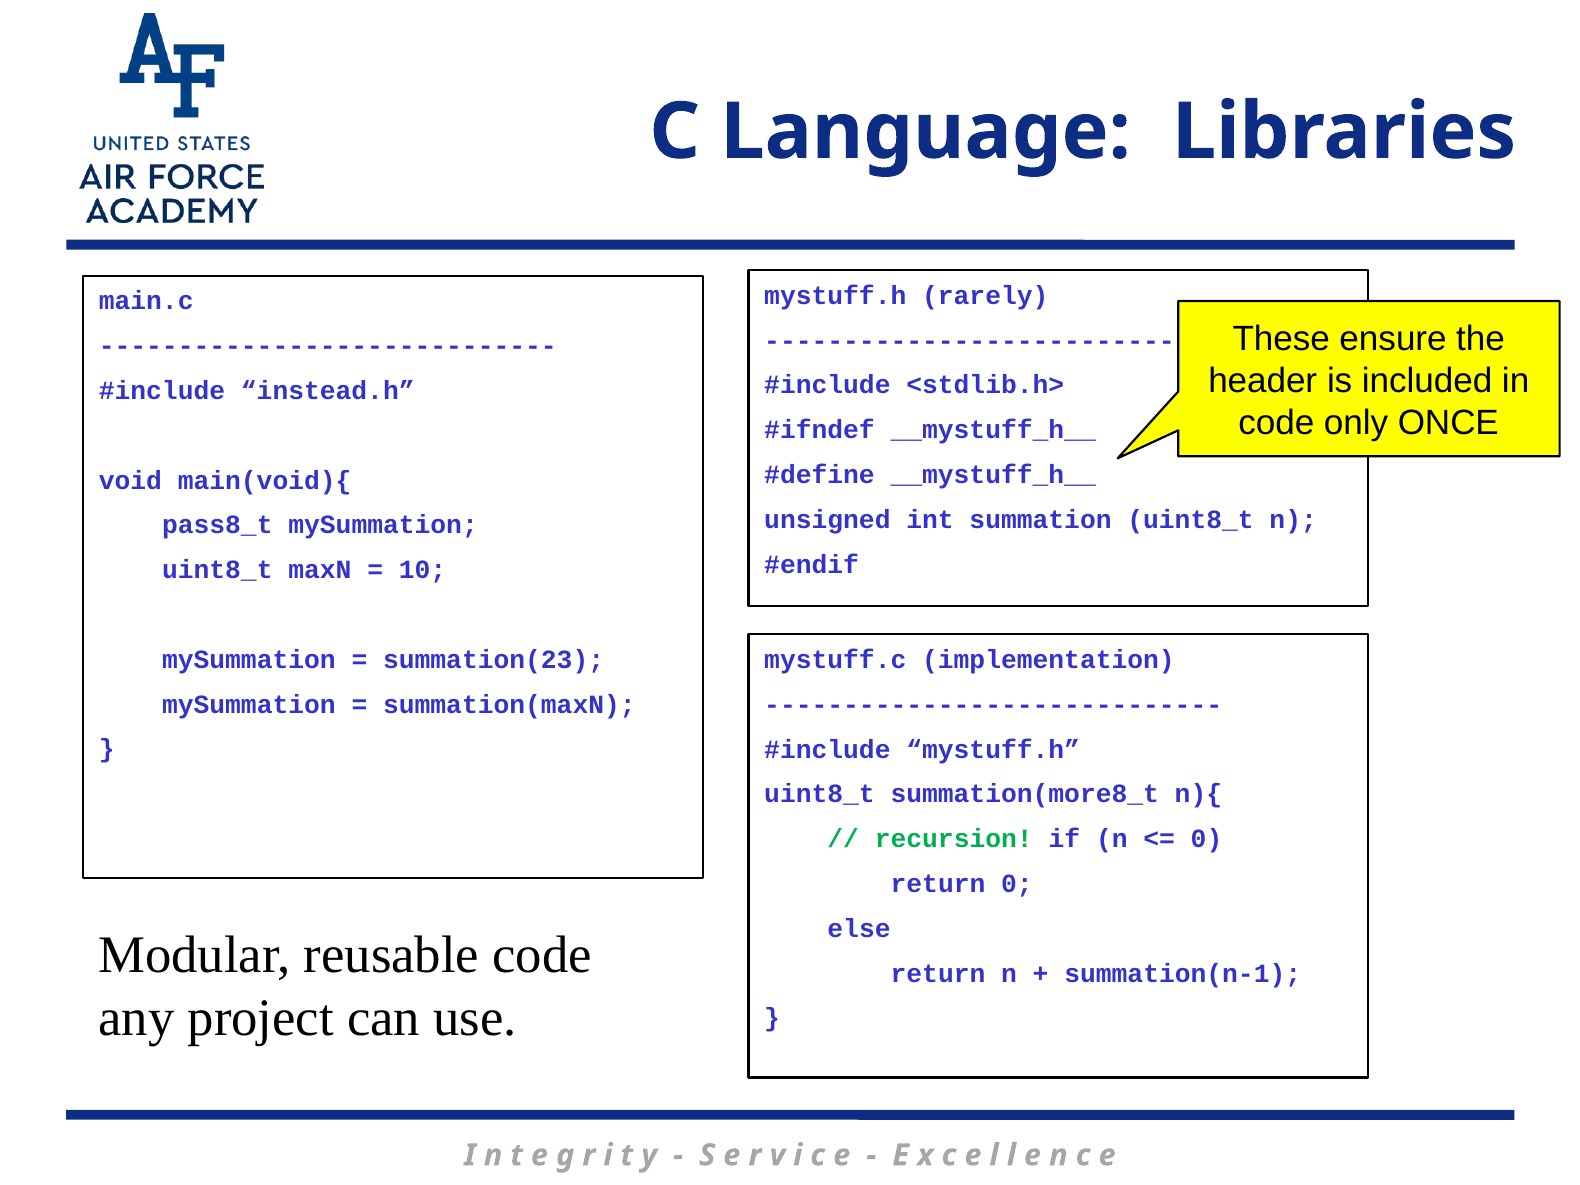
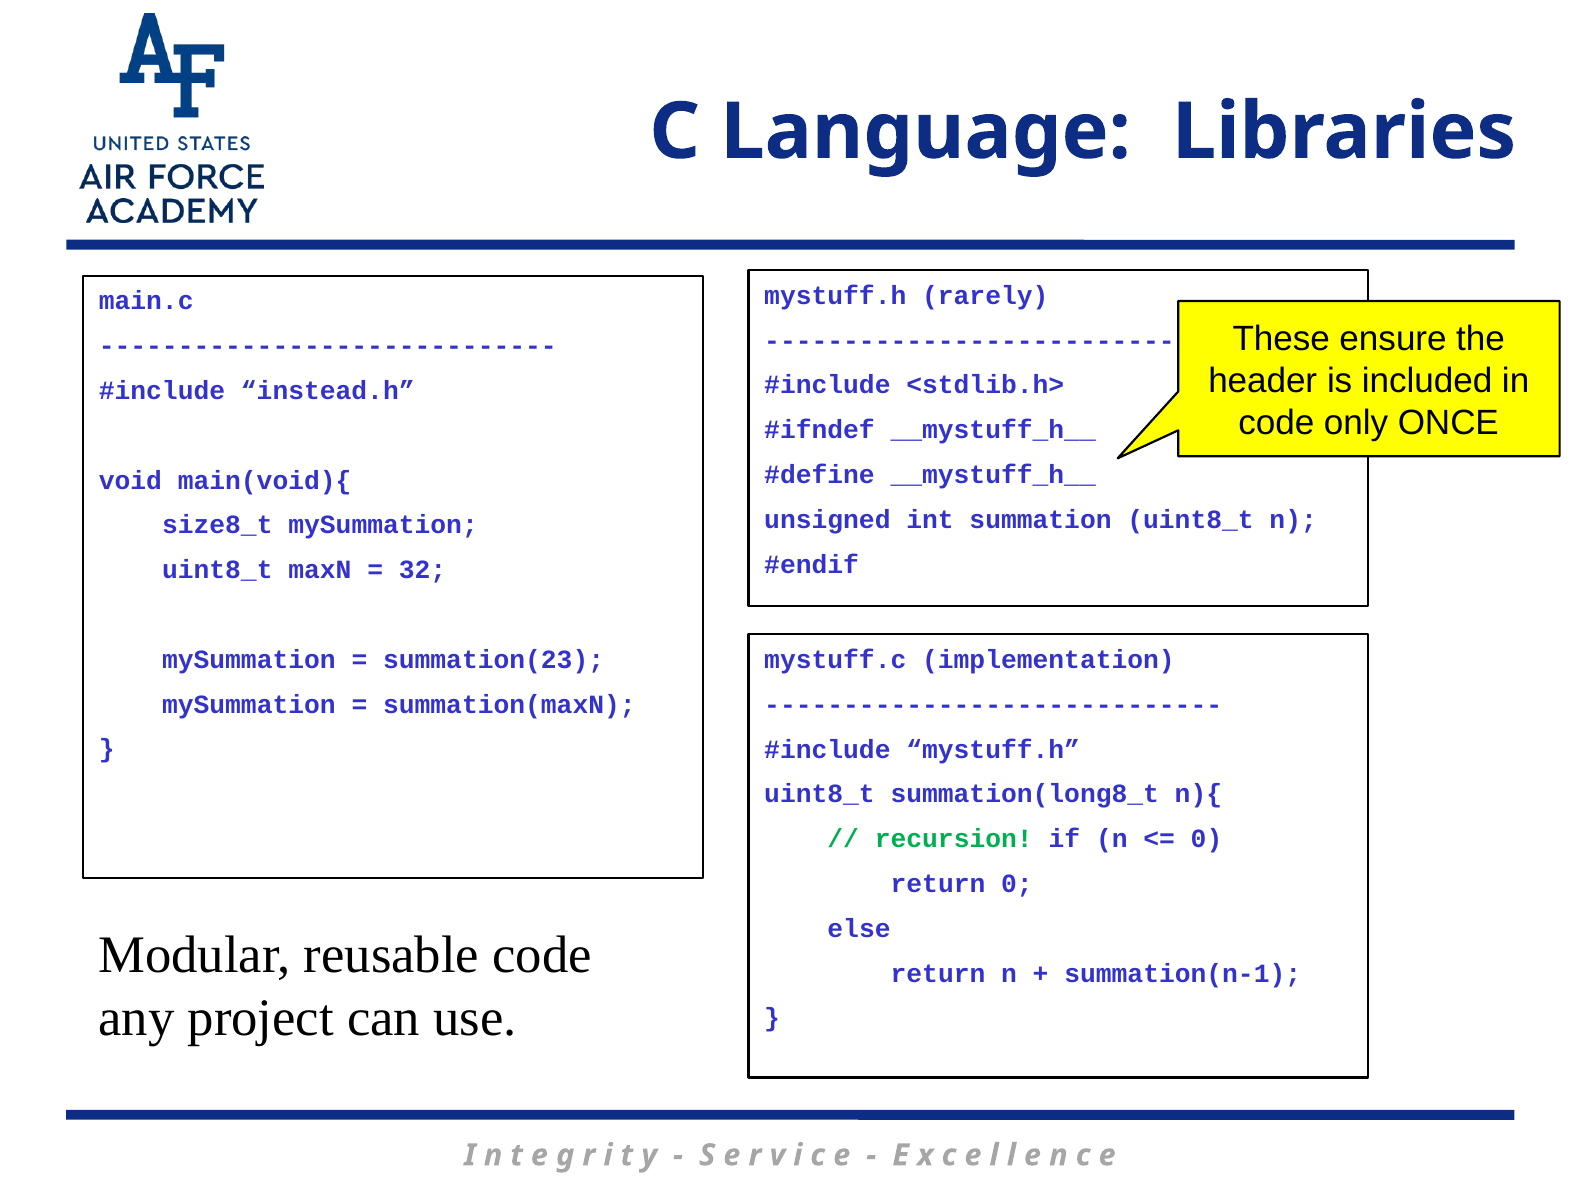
pass8_t: pass8_t -> size8_t
10: 10 -> 32
summation(more8_t: summation(more8_t -> summation(long8_t
